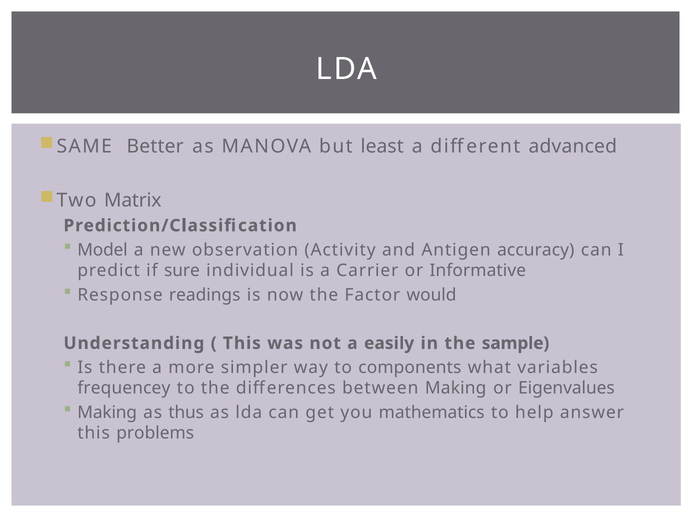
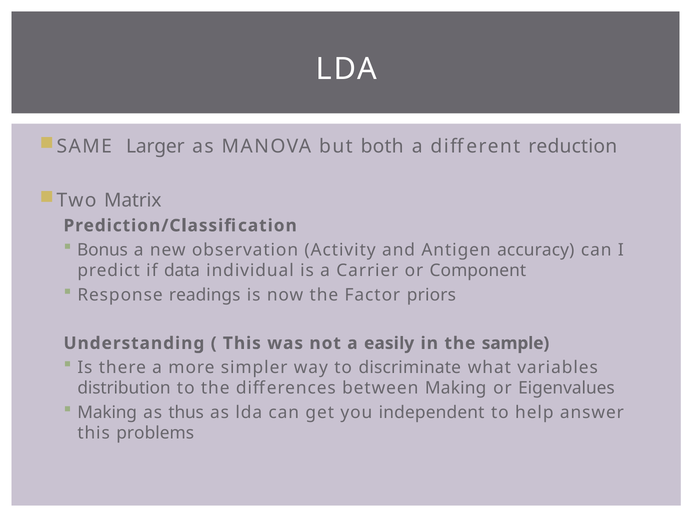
Better: Better -> Larger
least: least -> both
advanced: advanced -> reduction
Model: Model -> Bonus
sure: sure -> data
Informative: Informative -> Component
would: would -> priors
components: components -> discriminate
frequencey: frequencey -> distribution
mathematics: mathematics -> independent
